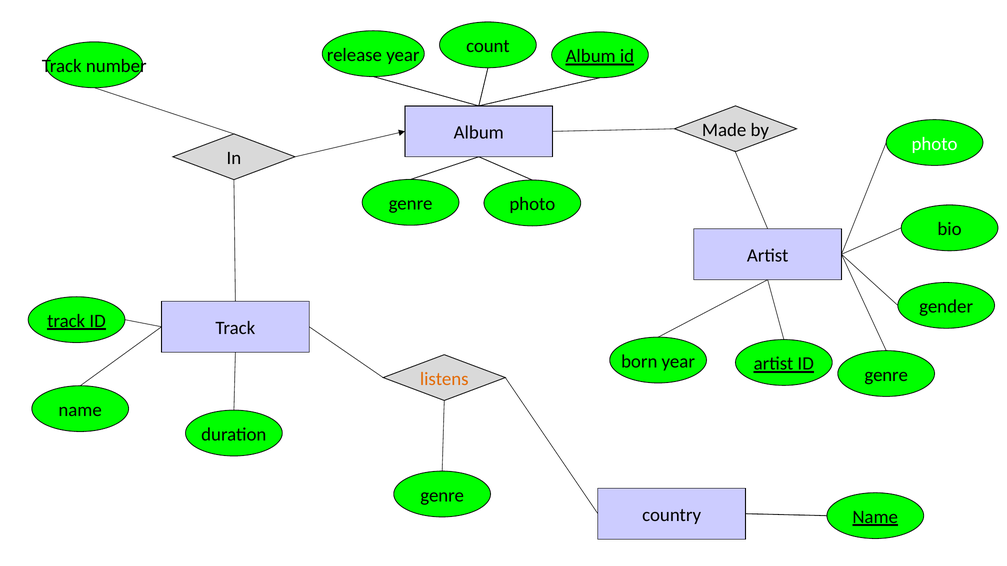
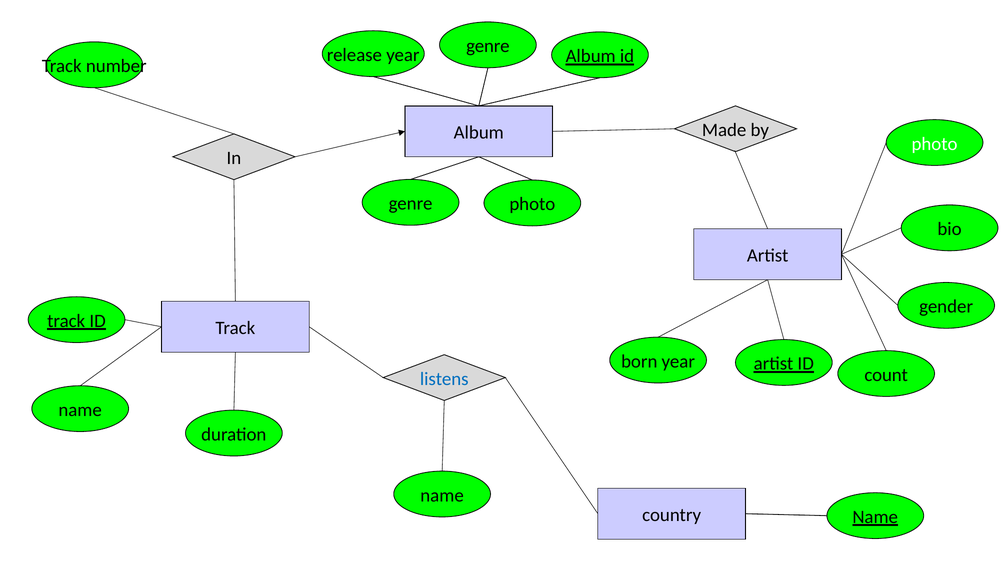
year count: count -> genre
genre at (886, 375): genre -> count
listens colour: orange -> blue
genre at (442, 496): genre -> name
